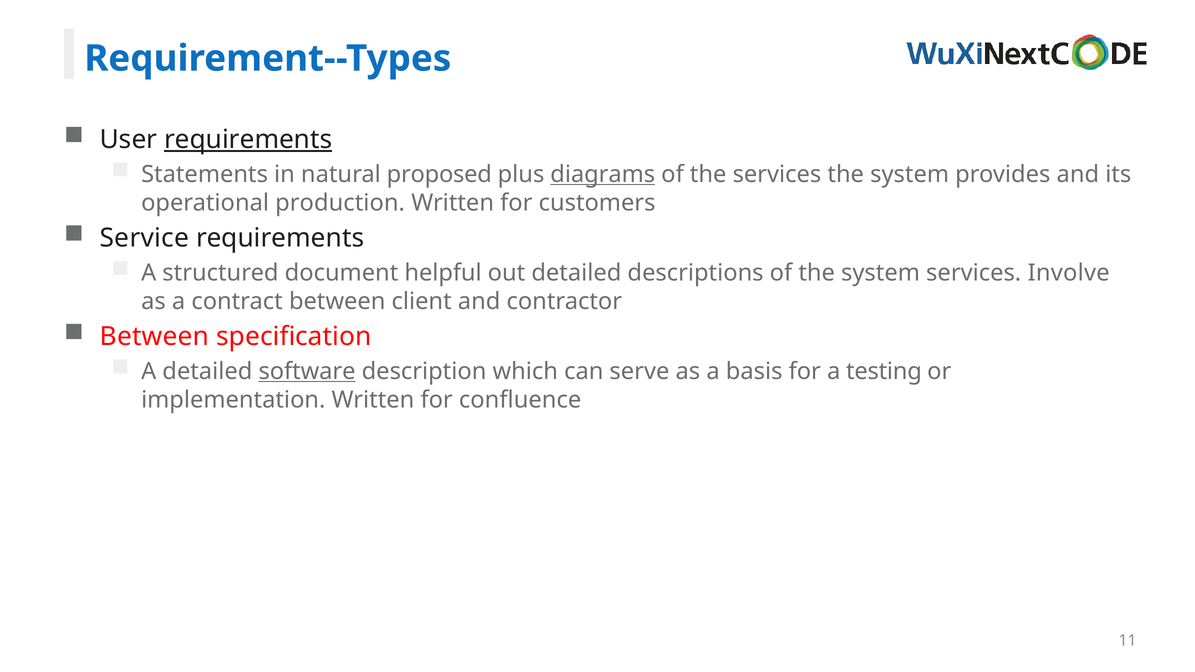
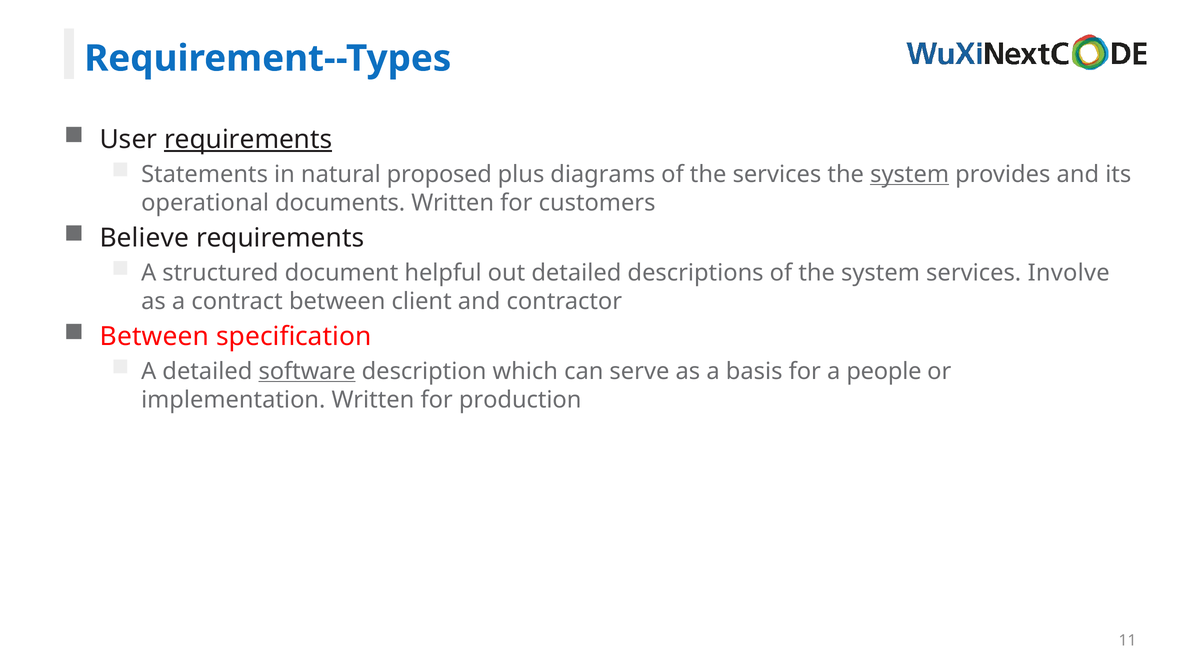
diagrams underline: present -> none
system at (910, 174) underline: none -> present
production: production -> documents
Service: Service -> Believe
testing: testing -> people
confluence: confluence -> production
